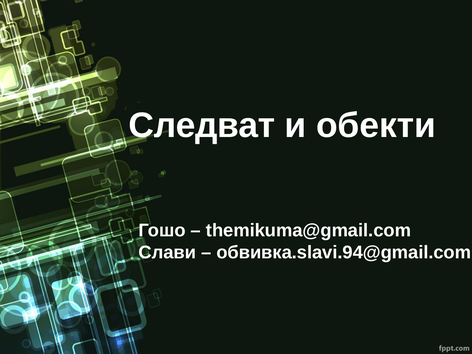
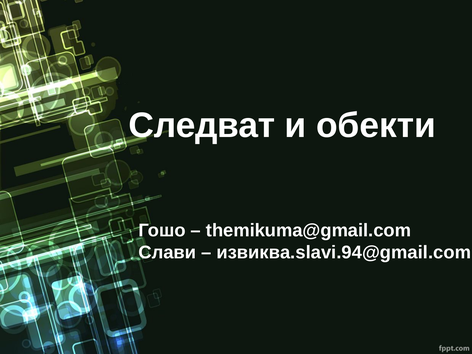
обвивка.slavi.94@gmail.com: обвивка.slavi.94@gmail.com -> извиква.slavi.94@gmail.com
